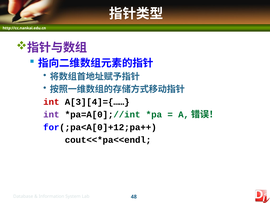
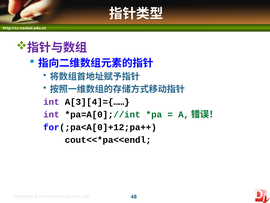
int at (51, 102) colour: red -> purple
